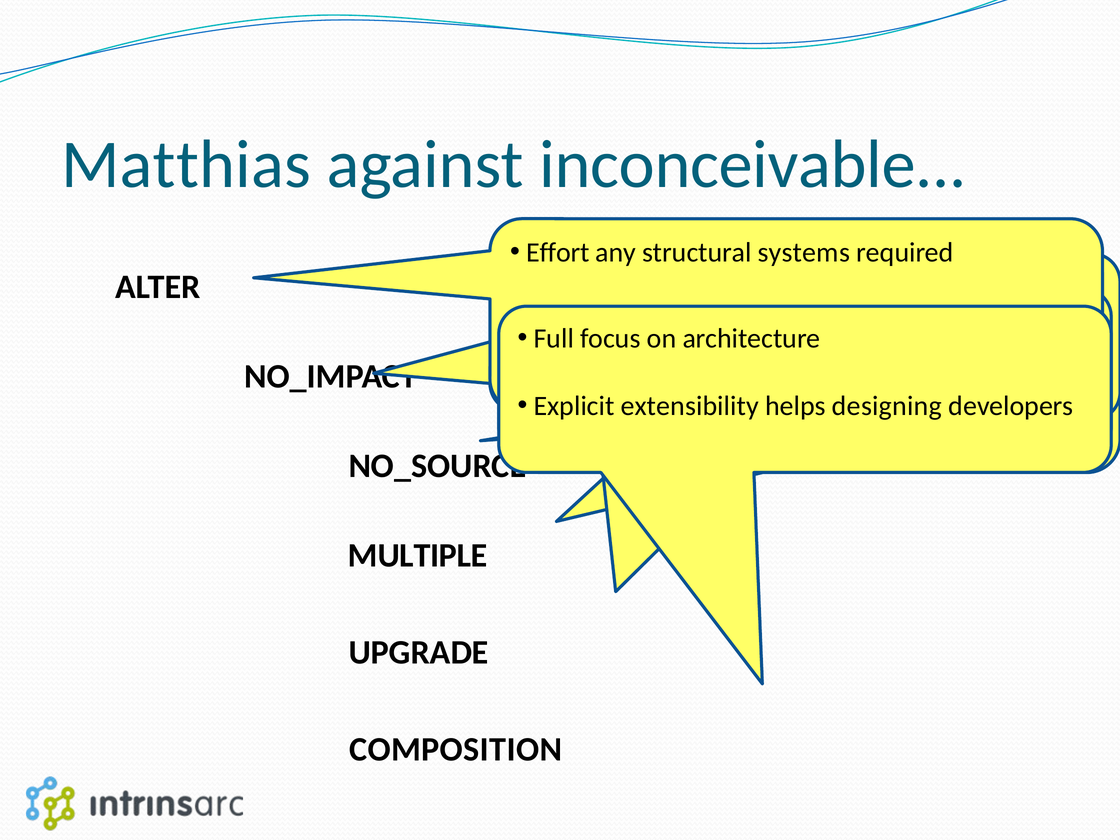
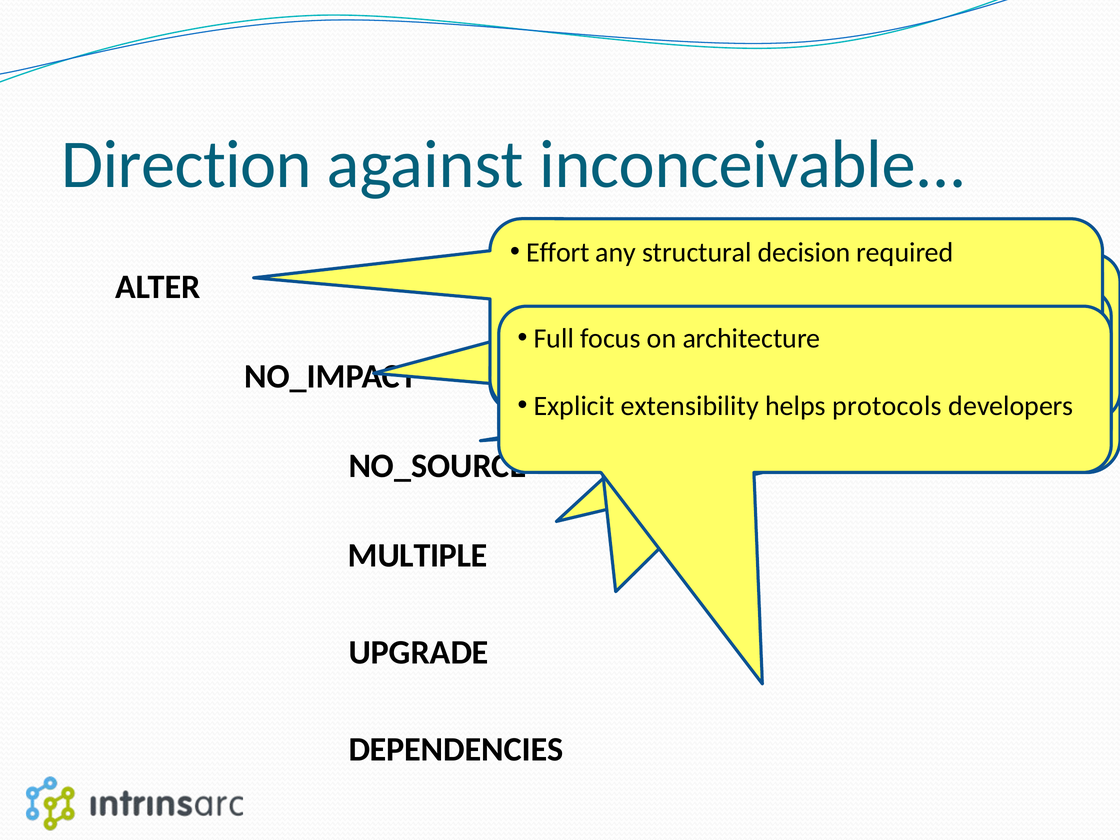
Matthias: Matthias -> Direction
systems: systems -> decision
designing: designing -> protocols
COMPOSITION at (456, 750): COMPOSITION -> DEPENDENCIES
